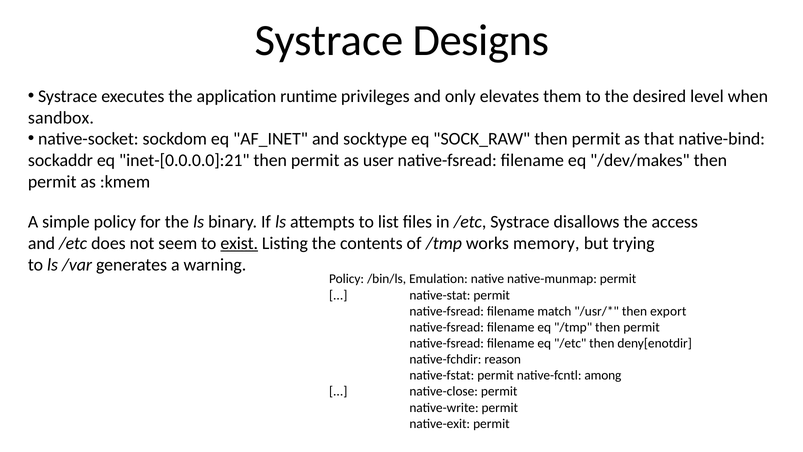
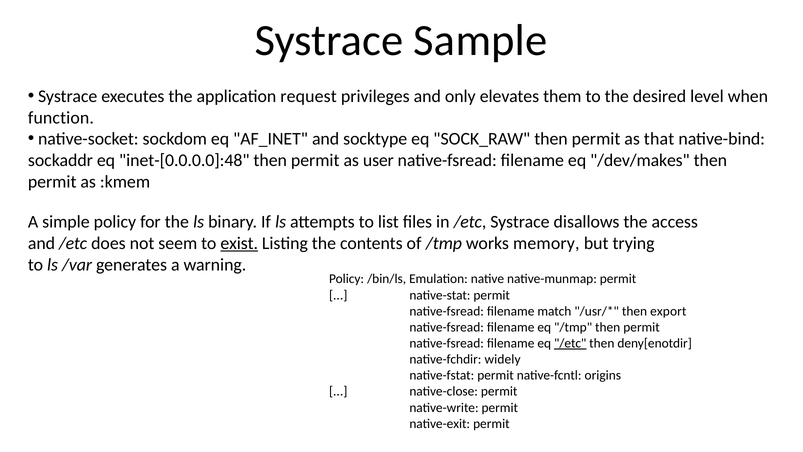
Designs: Designs -> Sample
runtime: runtime -> request
sandbox: sandbox -> function
inet-[0.0.0.0]:21: inet-[0.0.0.0]:21 -> inet-[0.0.0.0]:48
/etc at (570, 343) underline: none -> present
reason: reason -> widely
among: among -> origins
